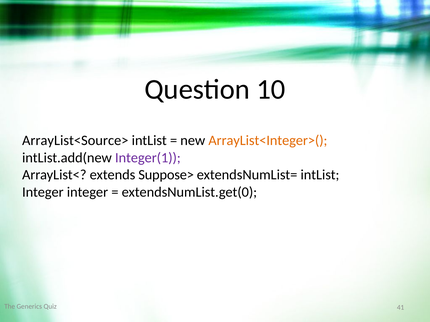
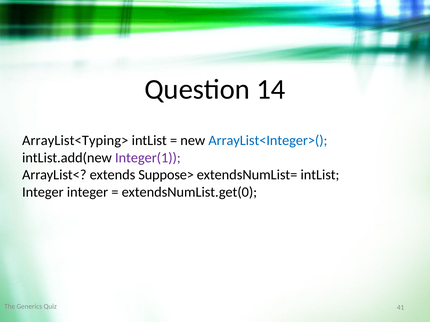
10: 10 -> 14
ArrayList<Source>: ArrayList<Source> -> ArrayList<Typing>
ArrayList<Integer>( colour: orange -> blue
